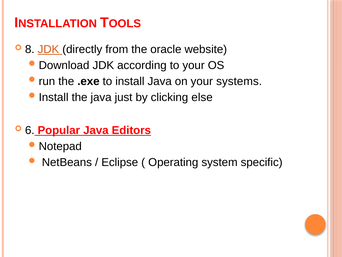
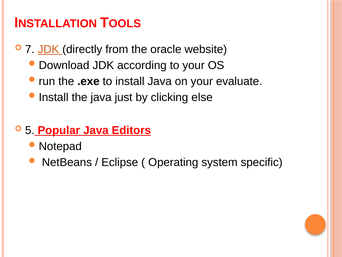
8: 8 -> 7
systems: systems -> evaluate
6: 6 -> 5
